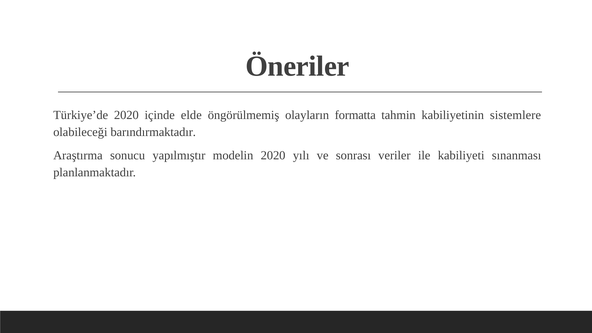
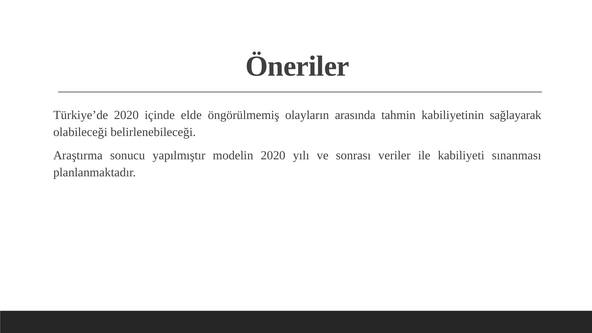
formatta: formatta -> arasında
sistemlere: sistemlere -> sağlayarak
barındırmaktadır: barındırmaktadır -> belirlenebileceği
